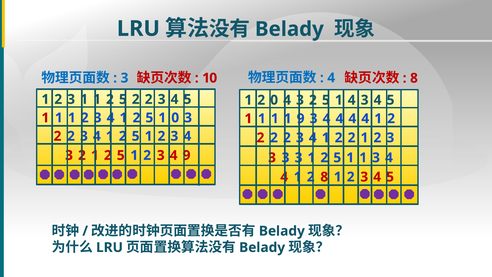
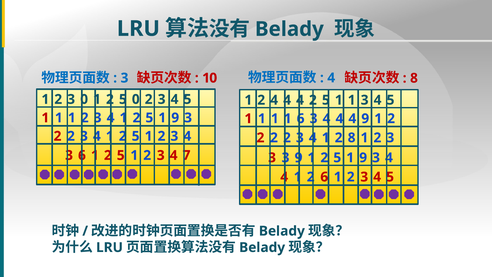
2 3 1: 1 -> 0
5 2: 2 -> 0
2 0: 0 -> 4
3 at (300, 100): 3 -> 4
2 5 1 4: 4 -> 1
0 at (175, 118): 0 -> 9
1 9: 9 -> 6
4 4 4 4: 4 -> 9
2 at (352, 138): 2 -> 8
2 at (82, 155): 2 -> 6
4 9: 9 -> 7
3 at (299, 158): 3 -> 9
1 at (363, 158): 1 -> 9
2 8: 8 -> 6
